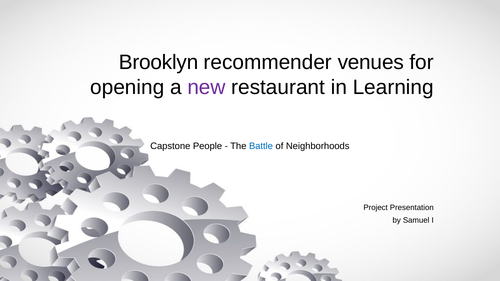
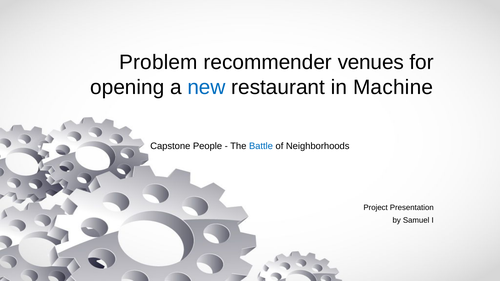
Brooklyn: Brooklyn -> Problem
new colour: purple -> blue
Learning: Learning -> Machine
